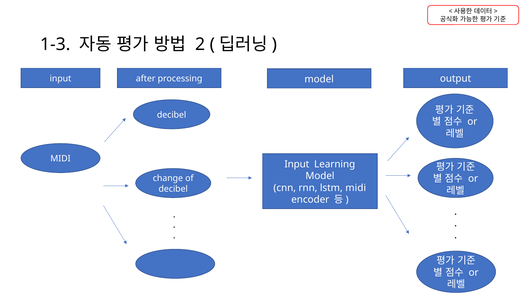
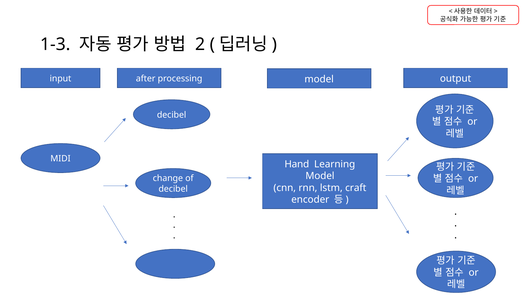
Input at (297, 164): Input -> Hand
lstm midi: midi -> craft
